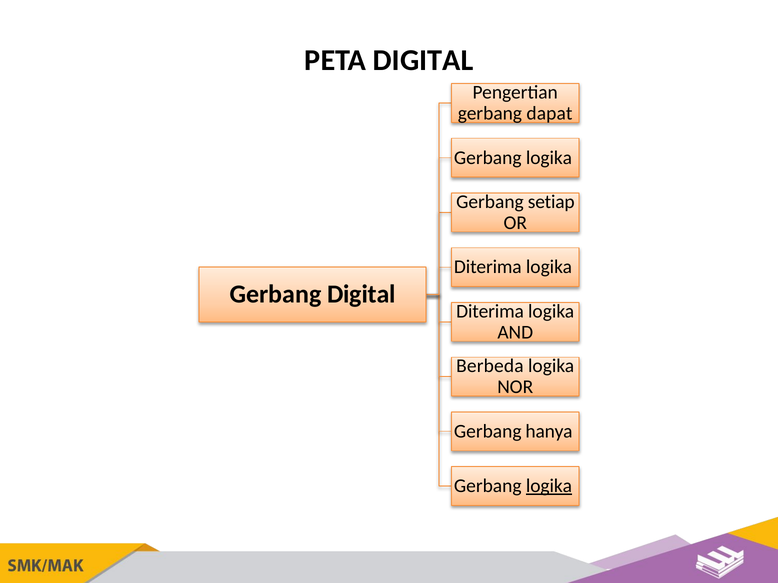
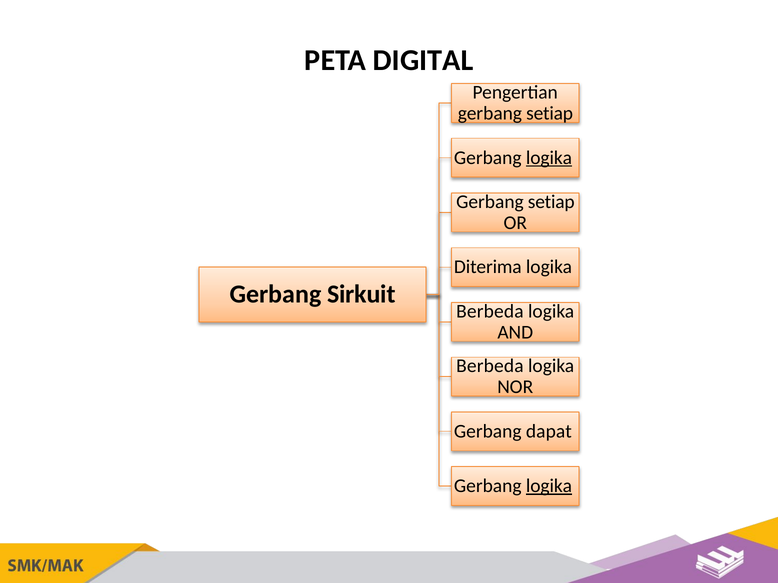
dapat at (549, 113): dapat -> setiap
logika at (549, 158) underline: none -> present
Gerbang Digital: Digital -> Sirkuit
Diterima at (490, 312): Diterima -> Berbeda
hanya: hanya -> dapat
